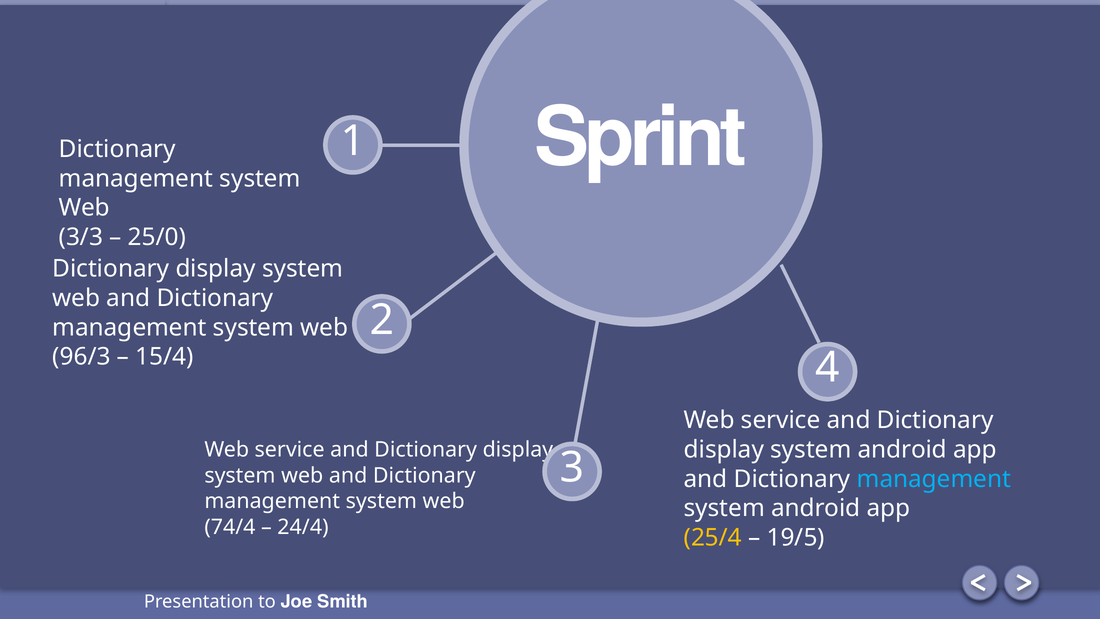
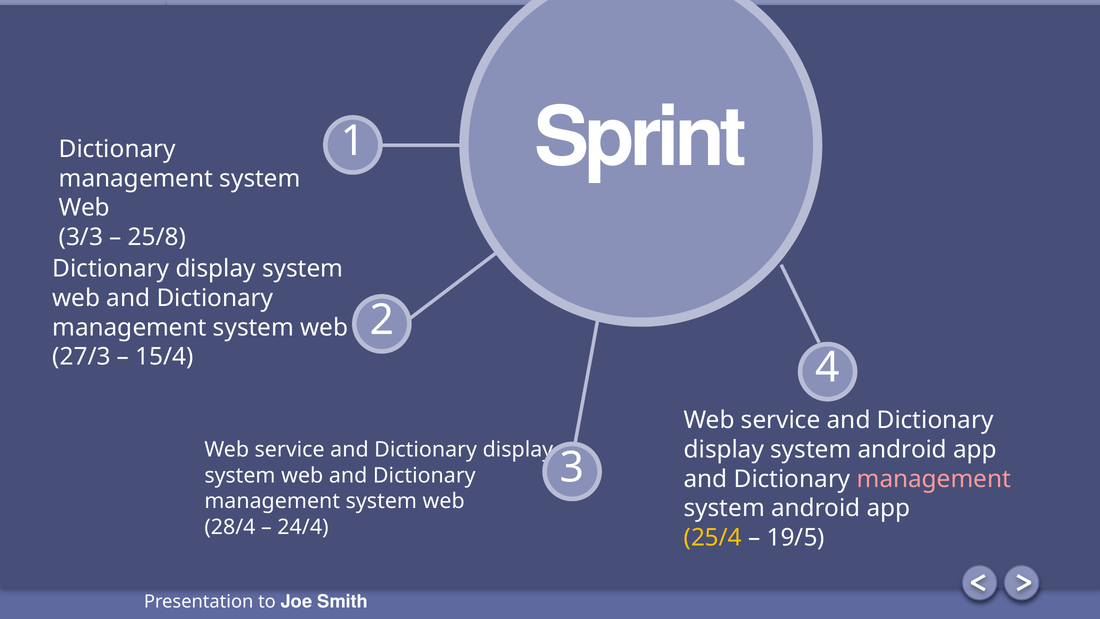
25/0: 25/0 -> 25/8
96/3: 96/3 -> 27/3
management at (934, 479) colour: light blue -> pink
74/4: 74/4 -> 28/4
